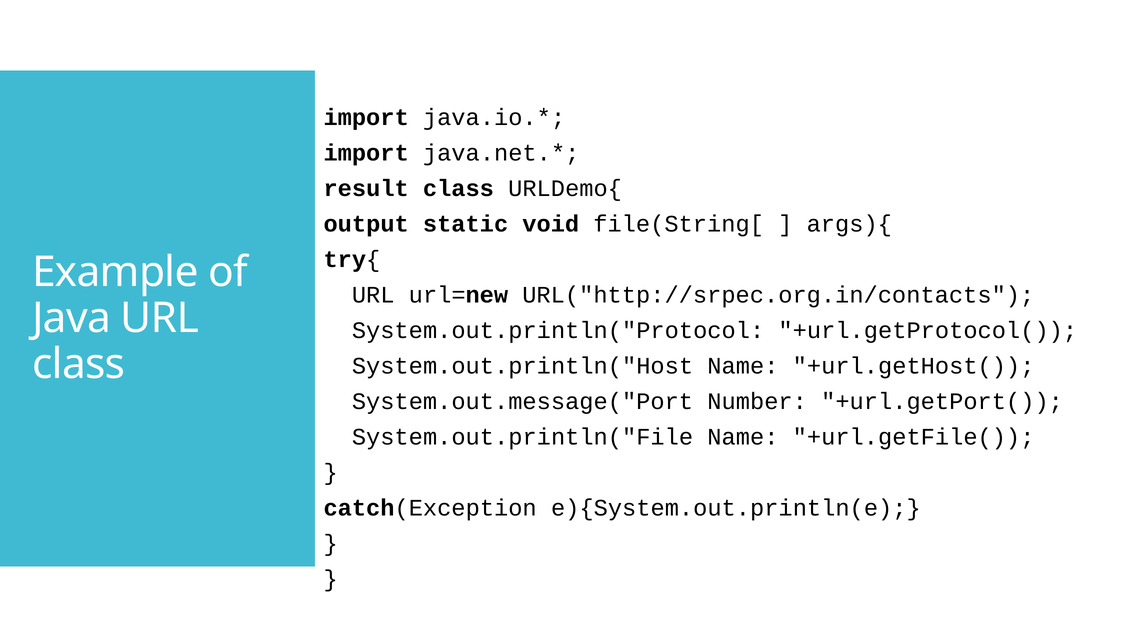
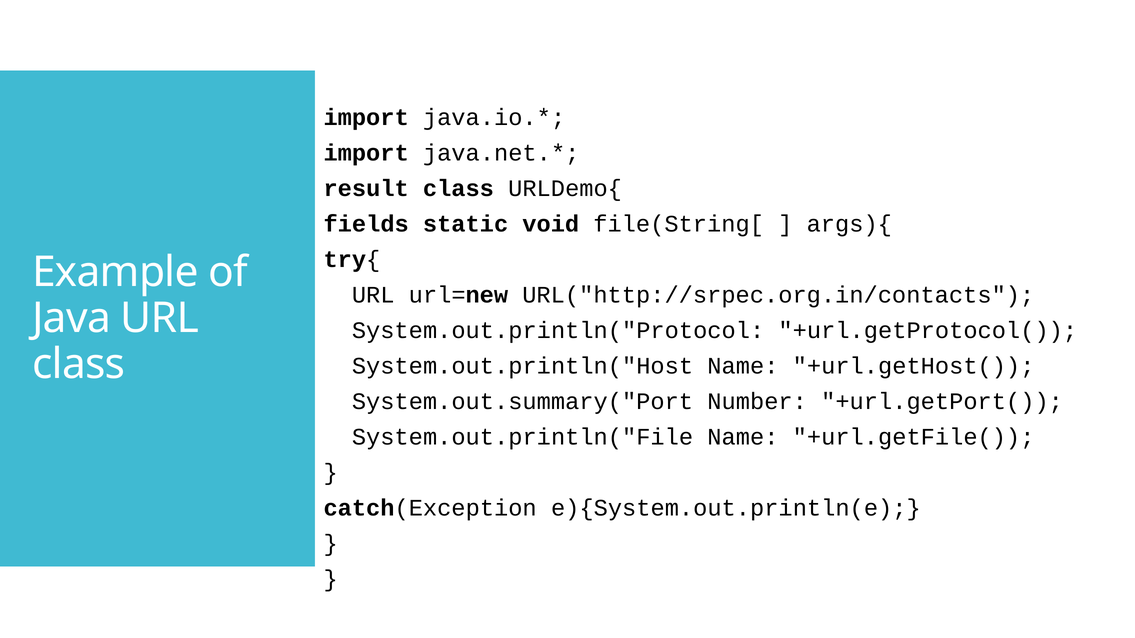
output: output -> fields
System.out.message("Port: System.out.message("Port -> System.out.summary("Port
